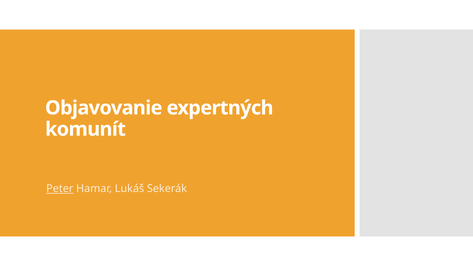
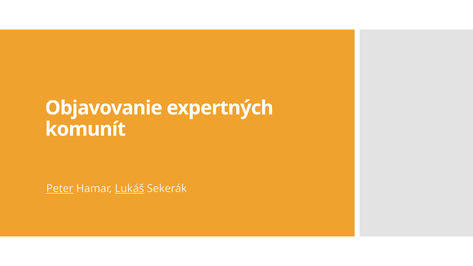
Lukáš underline: none -> present
